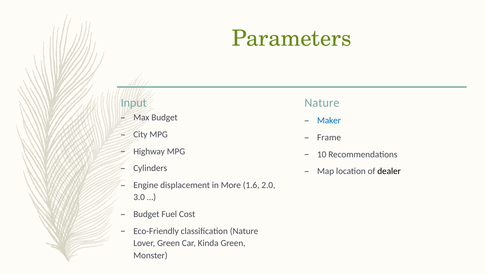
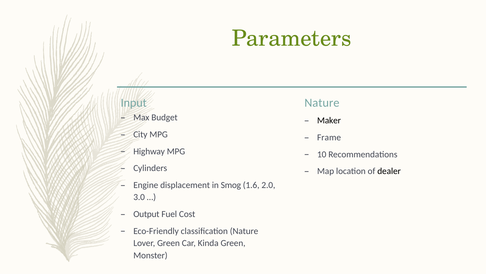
Maker colour: blue -> black
More: More -> Smog
Budget at (146, 214): Budget -> Output
